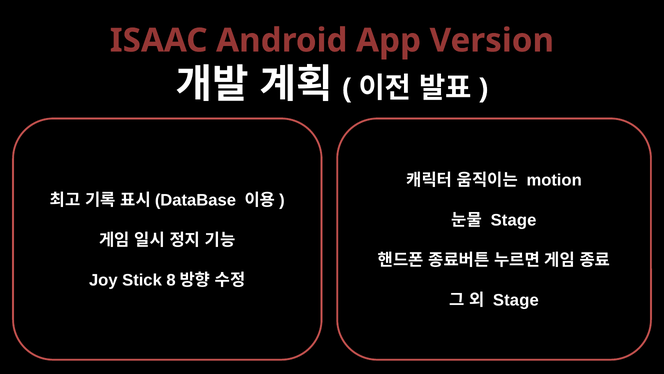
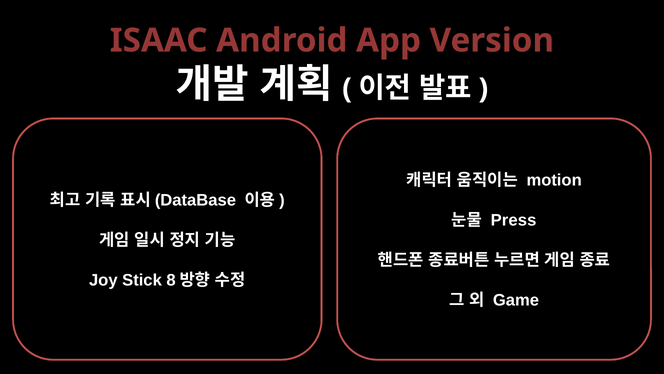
Stage at (514, 220): Stage -> Press
Stage at (516, 300): Stage -> Game
